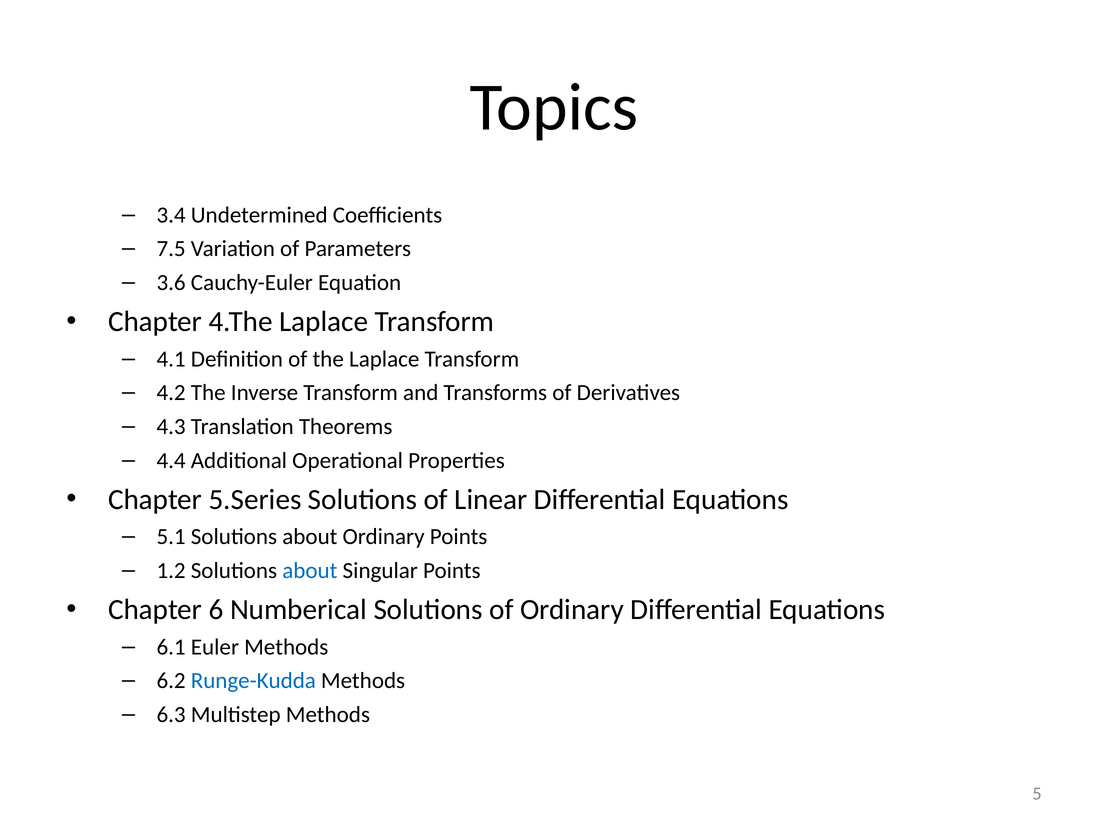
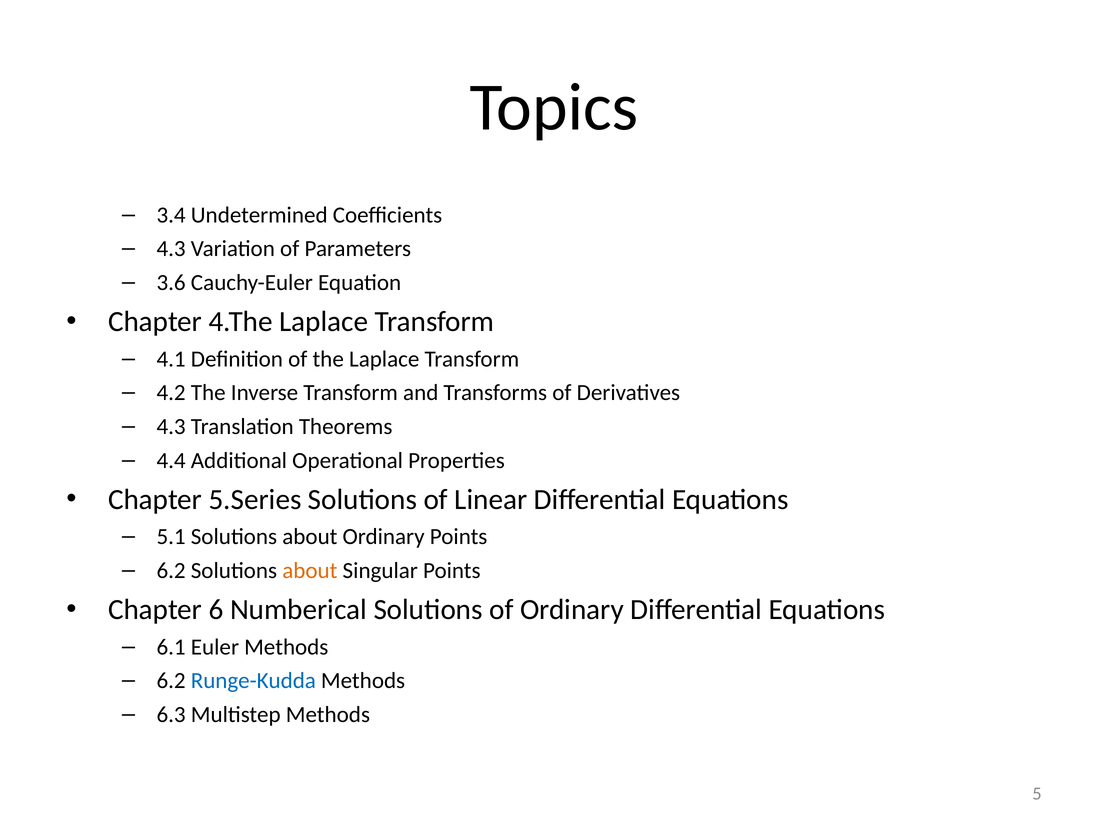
7.5 at (171, 249): 7.5 -> 4.3
1.2 at (171, 571): 1.2 -> 6.2
about at (310, 571) colour: blue -> orange
